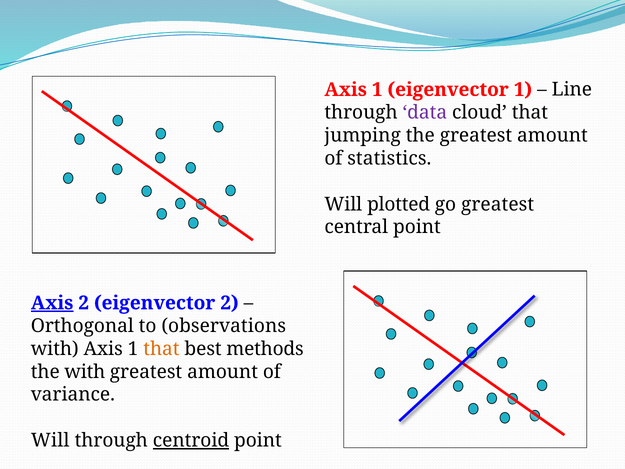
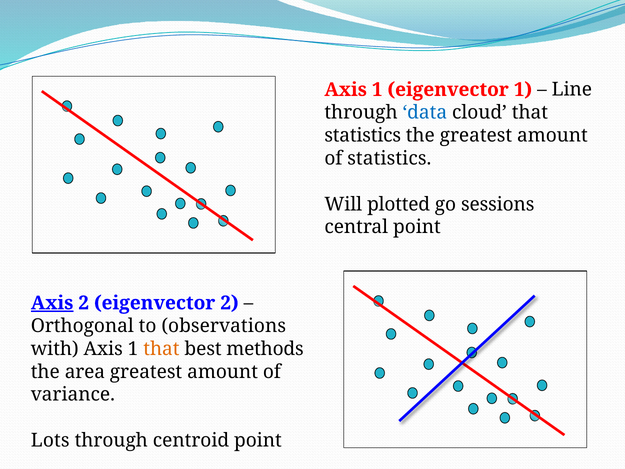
data colour: purple -> blue
jumping at (363, 135): jumping -> statistics
go greatest: greatest -> sessions
the with: with -> area
Will at (50, 440): Will -> Lots
centroid underline: present -> none
